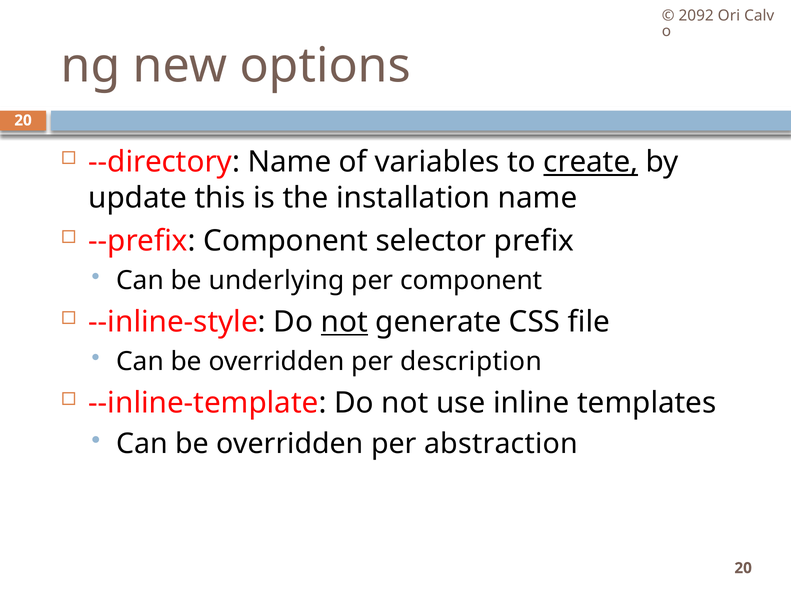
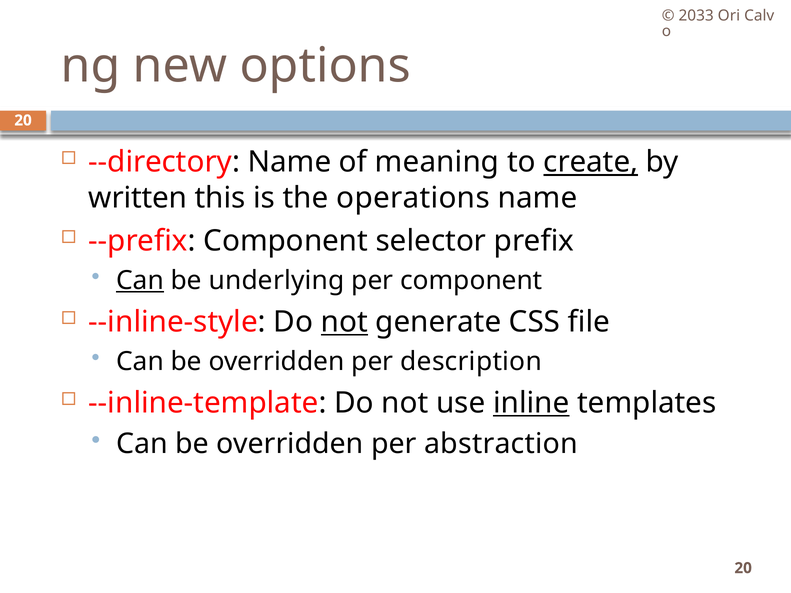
2092: 2092 -> 2033
variables: variables -> meaning
update: update -> written
installation: installation -> operations
Can at (140, 281) underline: none -> present
inline underline: none -> present
